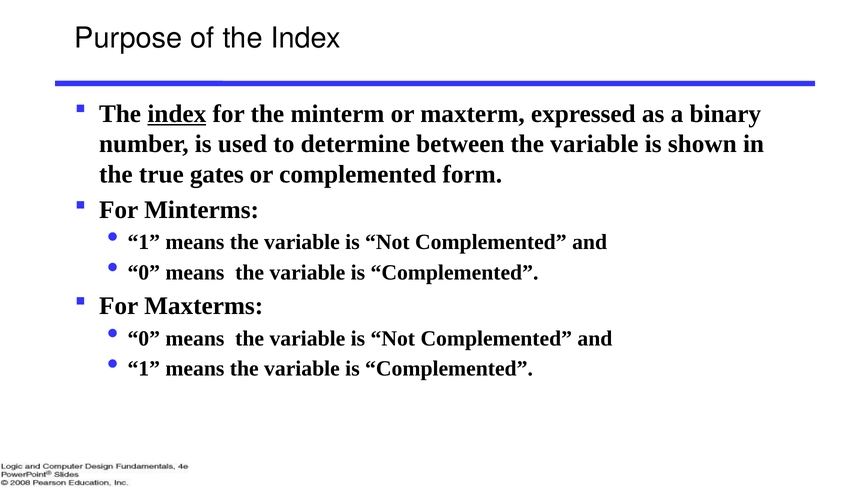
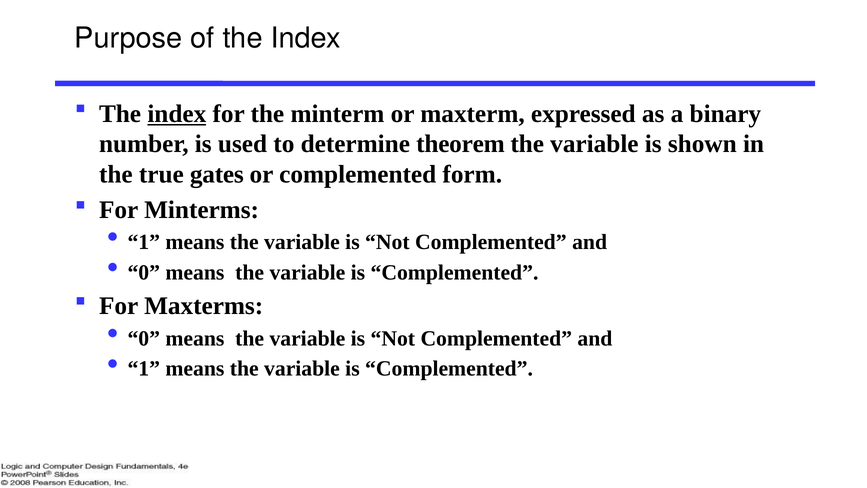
between: between -> theorem
